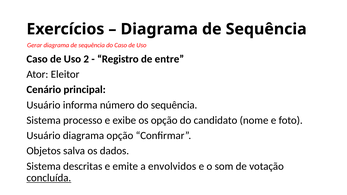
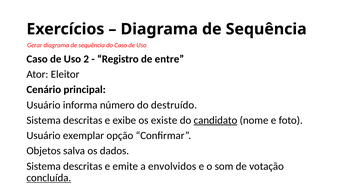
do sequência: sequência -> destruído
processo at (83, 120): processo -> descritas
os opção: opção -> existe
candidato underline: none -> present
Usuário diagrama: diagrama -> exemplar
